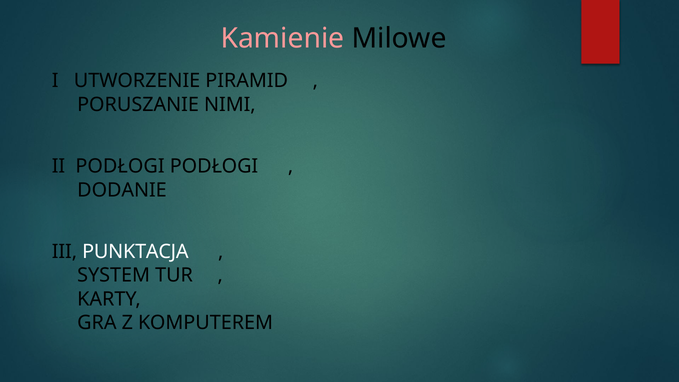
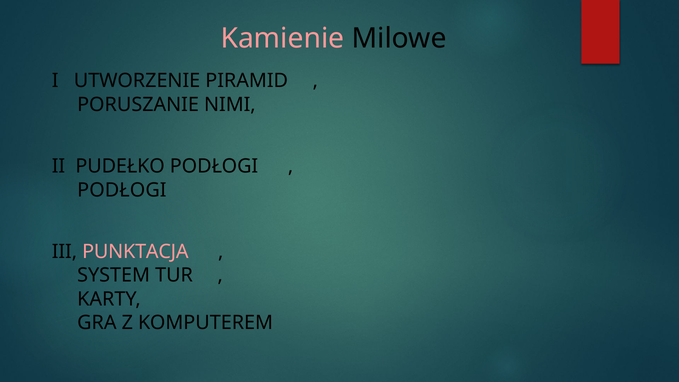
II PODŁOGI: PODŁOGI -> PUDEŁKO
DODANIE at (122, 190): DODANIE -> PODŁOGI
PUNKTACJA colour: white -> pink
